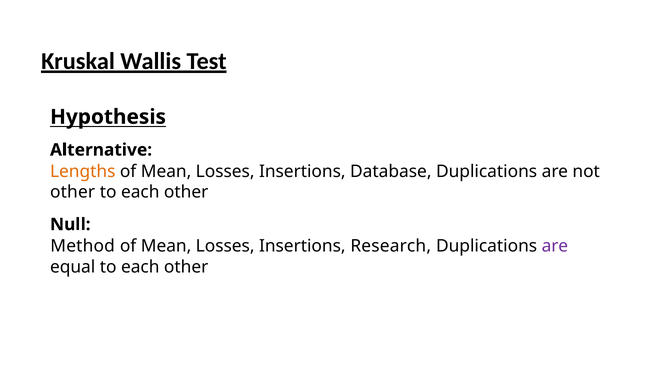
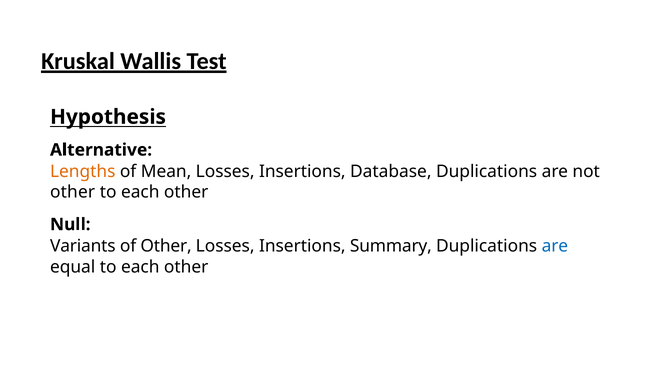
Method: Method -> Variants
Mean at (166, 246): Mean -> Other
Research: Research -> Summary
are at (555, 246) colour: purple -> blue
